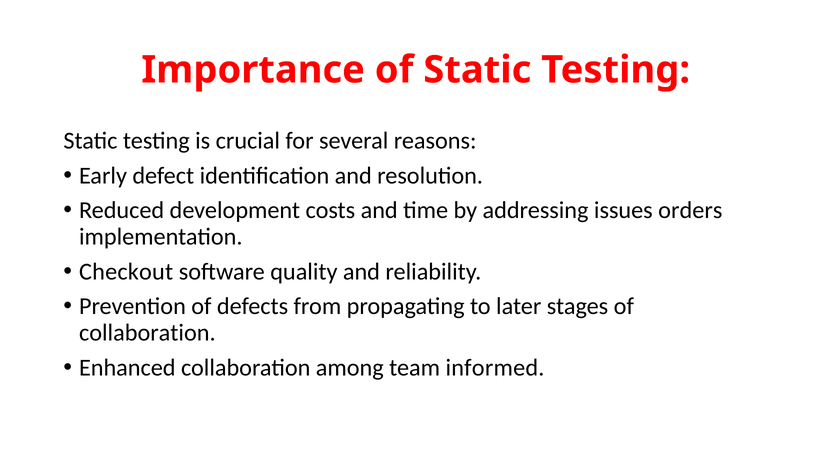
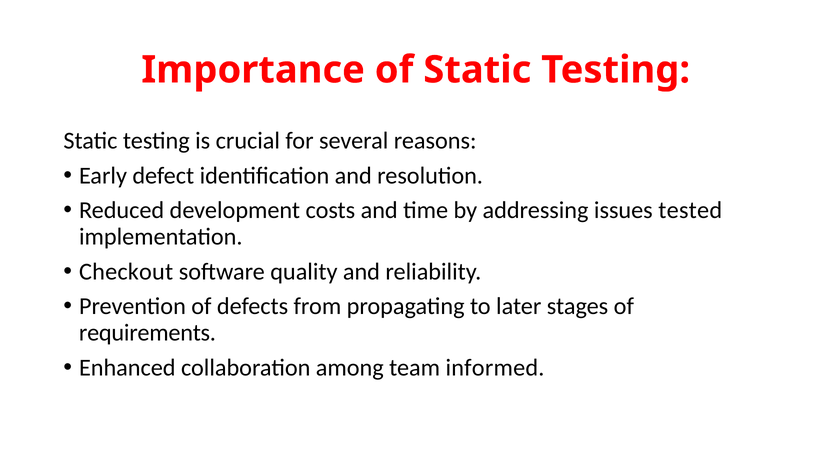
orders: orders -> tested
collaboration at (147, 333): collaboration -> requirements
